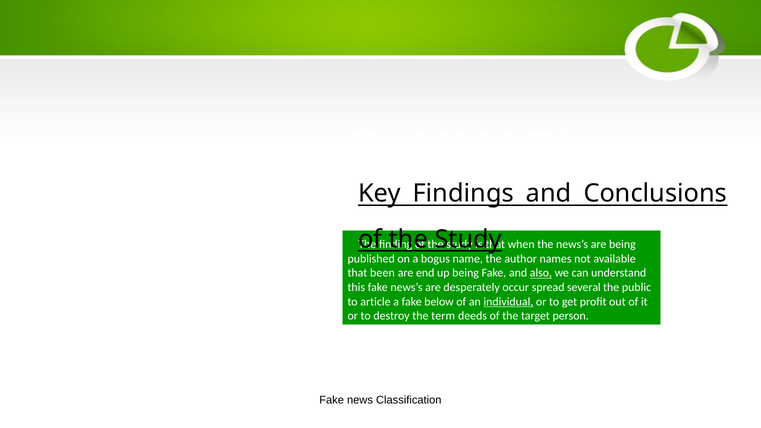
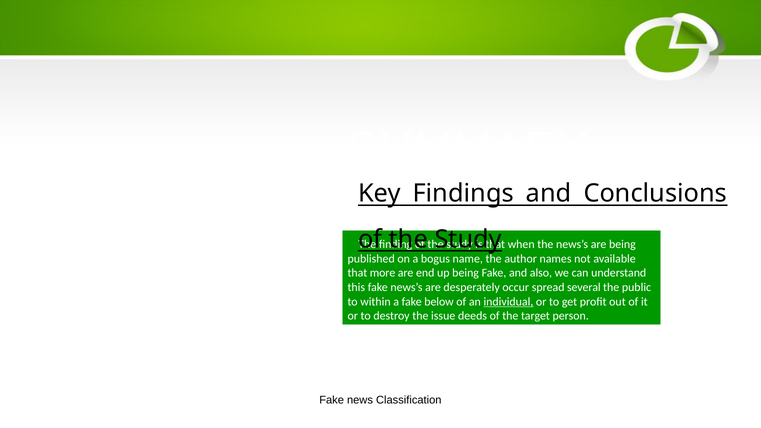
been: been -> more
also underline: present -> none
article: article -> within
term: term -> issue
